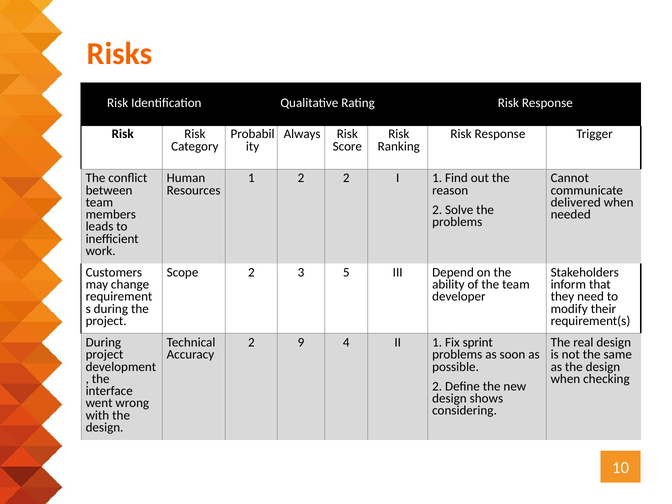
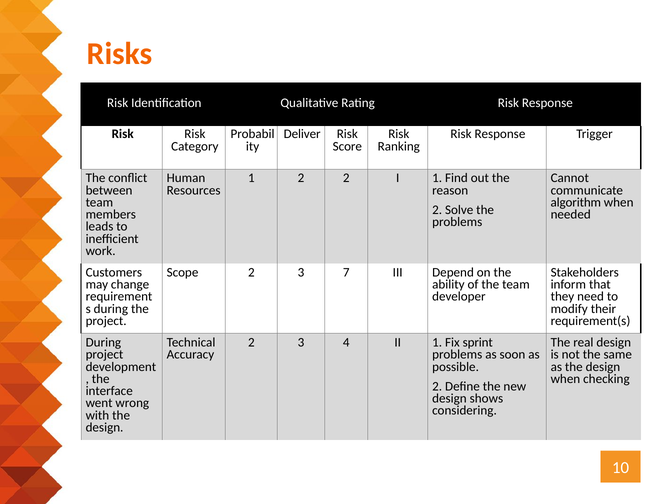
Always: Always -> Deliver
delivered: delivered -> algorithm
5: 5 -> 7
9 at (301, 342): 9 -> 3
